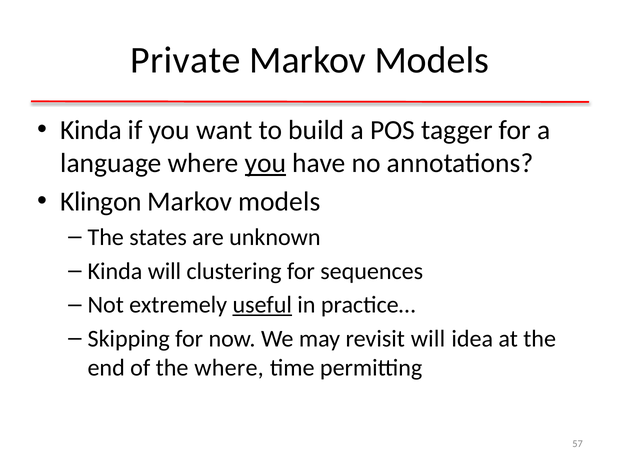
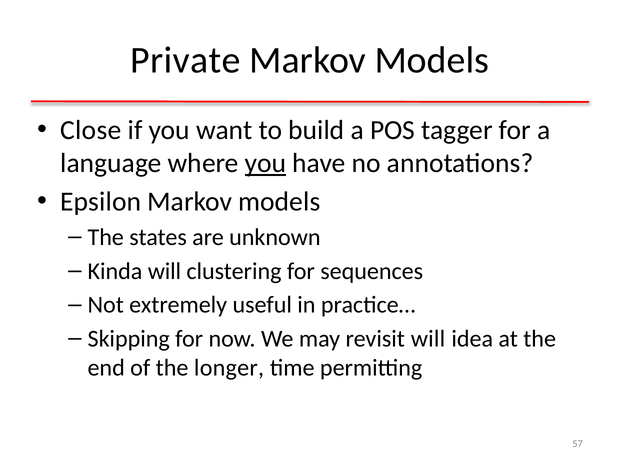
Kinda at (91, 130): Kinda -> Close
Klingon: Klingon -> Epsilon
useful underline: present -> none
the where: where -> longer
